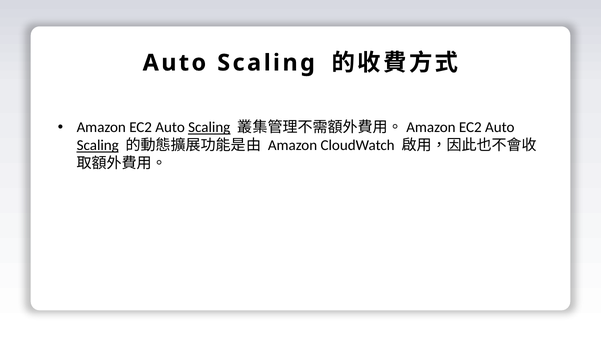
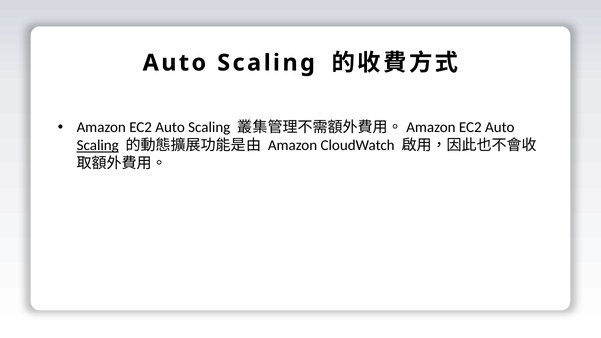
Scaling at (209, 127) underline: present -> none
